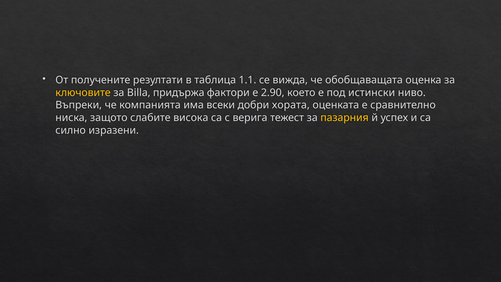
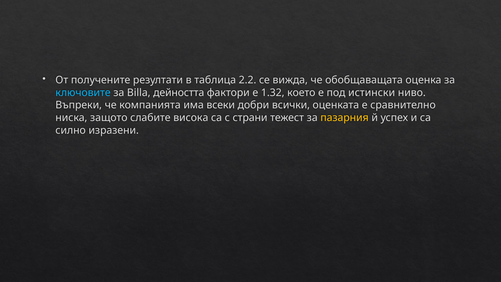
1.1: 1.1 -> 2.2
ключовите colour: yellow -> light blue
придържа: придържа -> дейността
2.90: 2.90 -> 1.32
хората: хората -> всички
верига: верига -> страни
